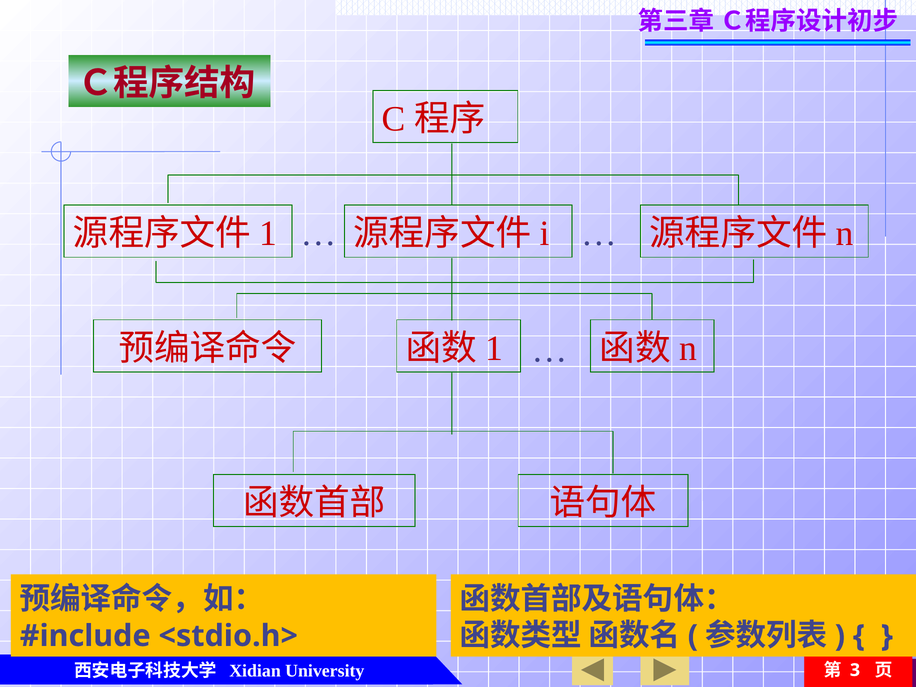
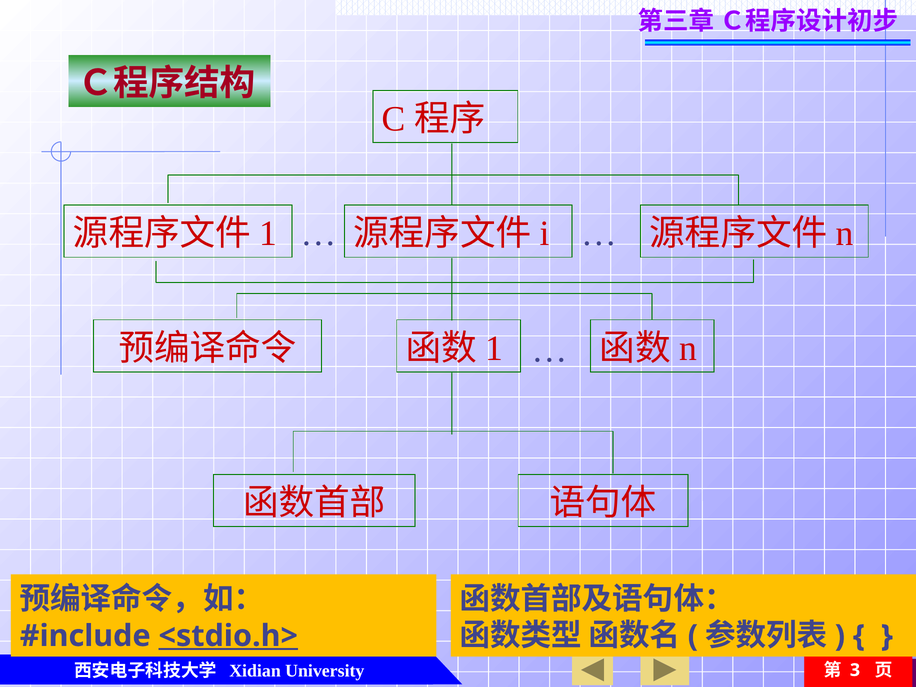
<stdio.h> underline: none -> present
